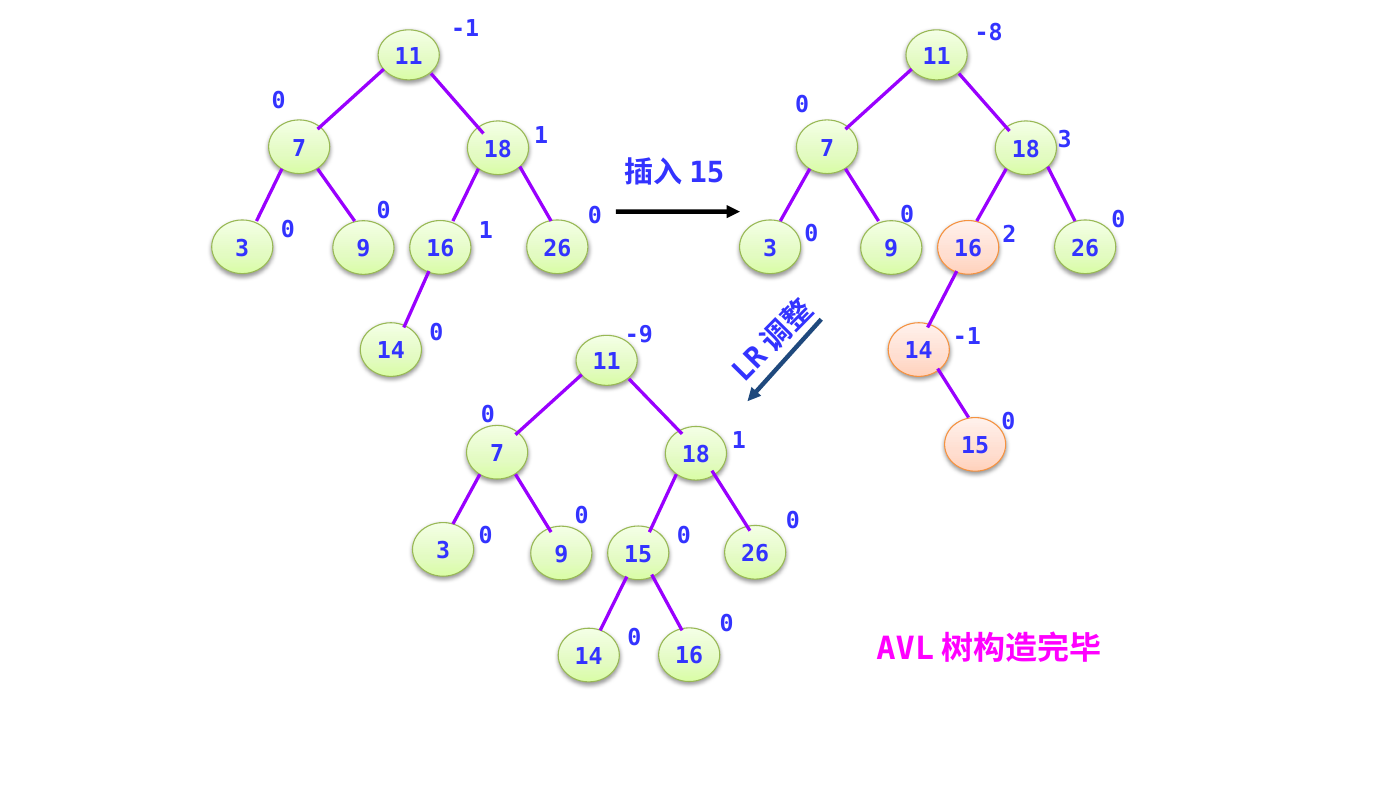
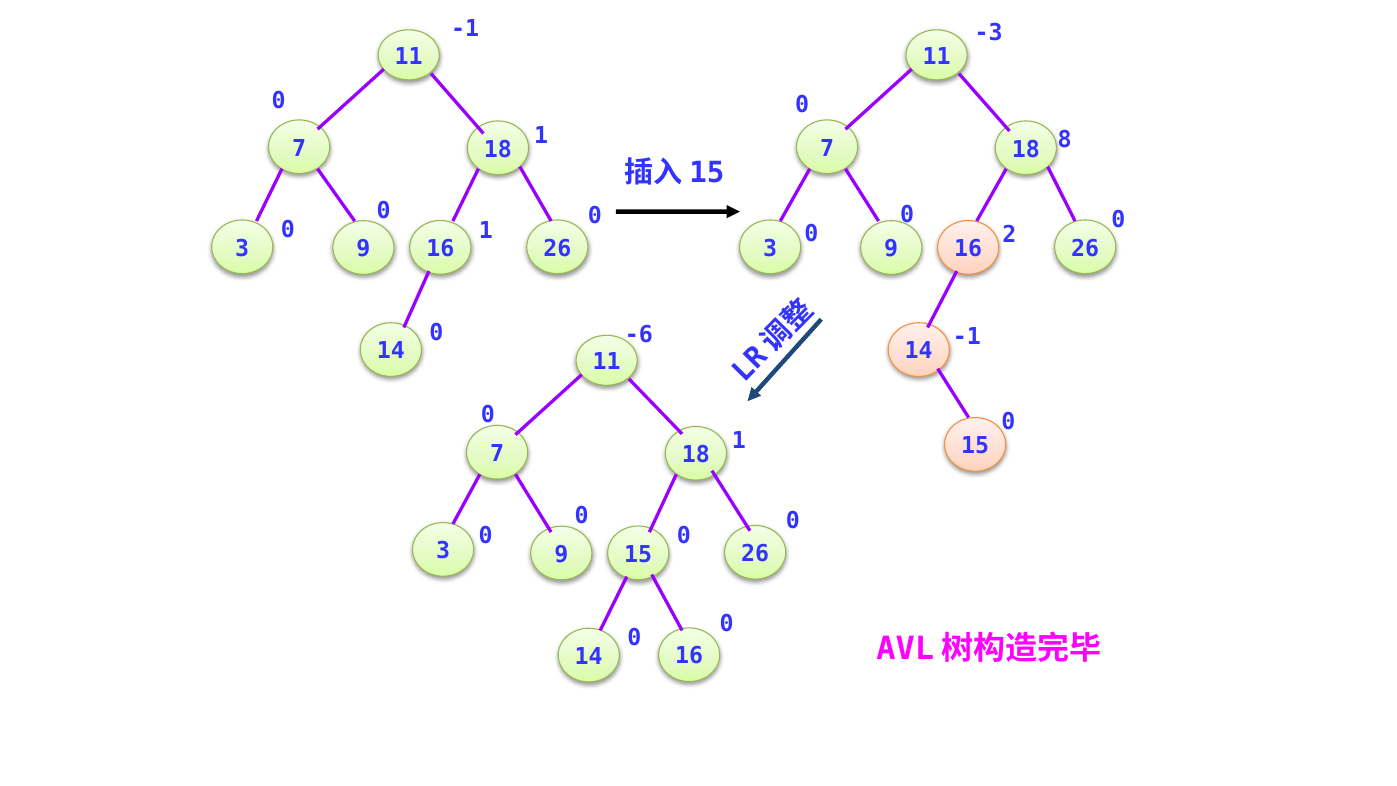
-8: -8 -> -3
3 at (1065, 140): 3 -> 8
-9: -9 -> -6
